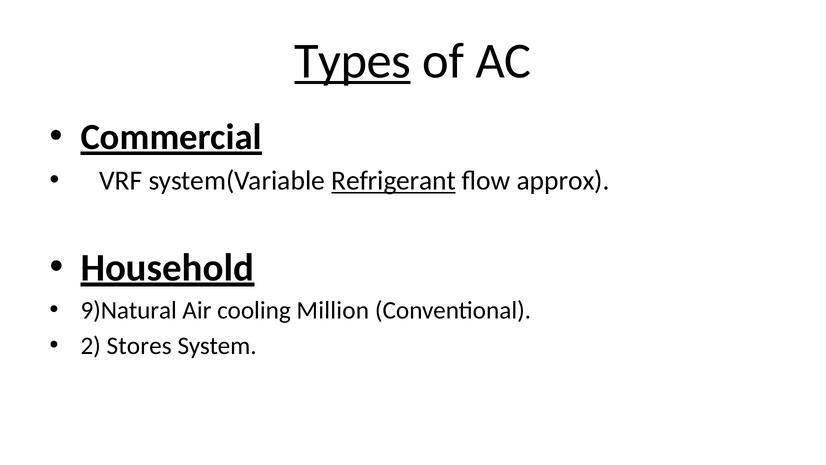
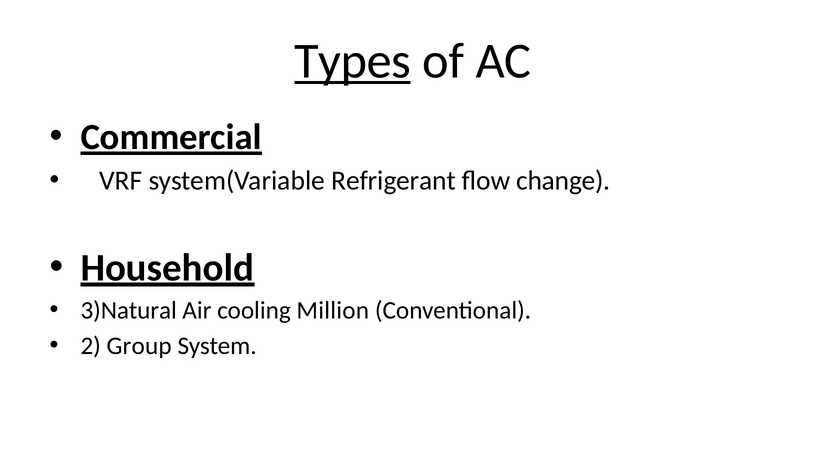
Refrigerant underline: present -> none
approx: approx -> change
9)Natural: 9)Natural -> 3)Natural
Stores: Stores -> Group
